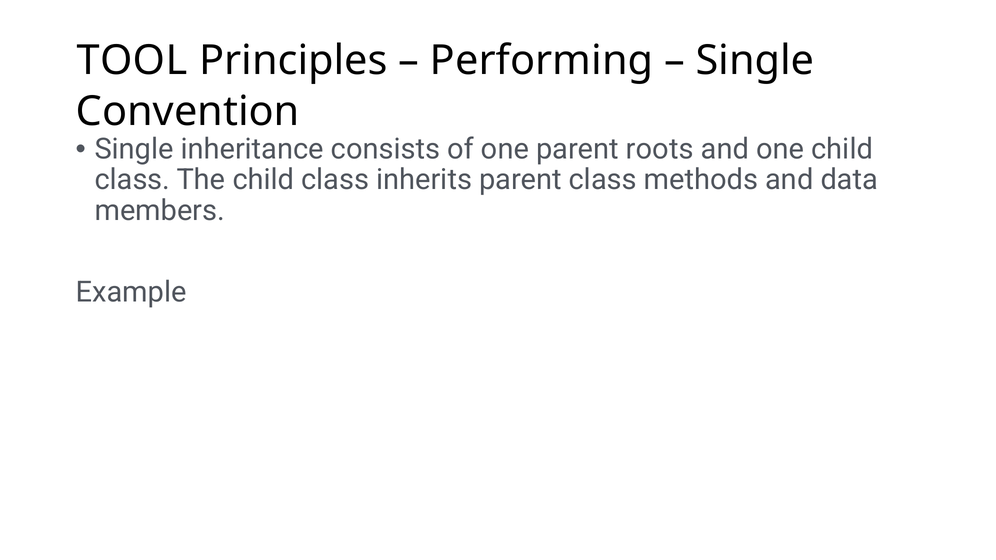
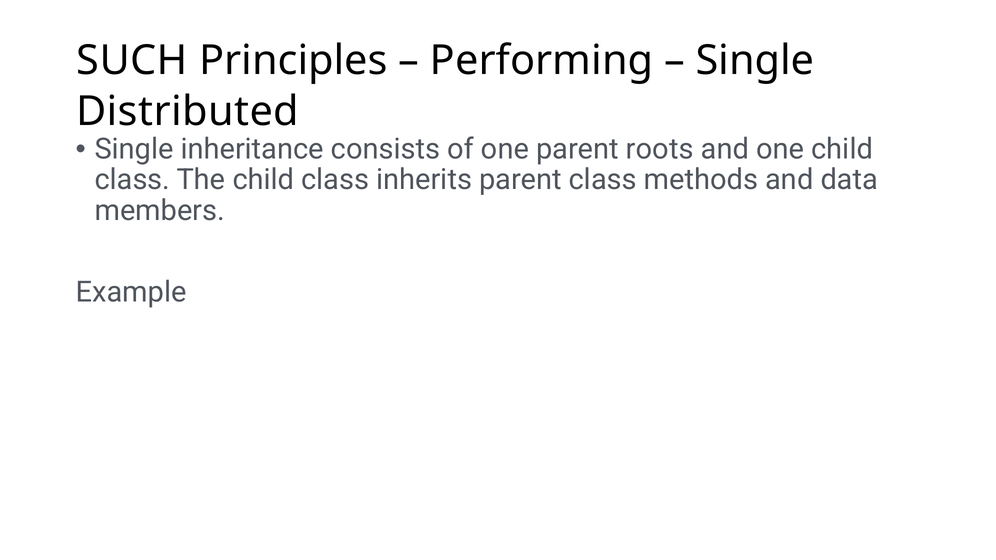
TOOL: TOOL -> SUCH
Convention: Convention -> Distributed
